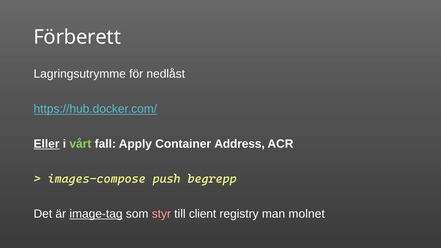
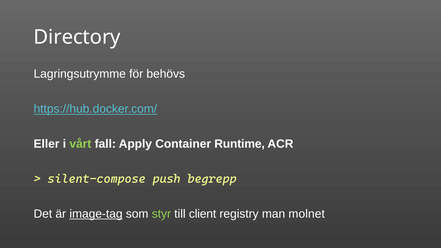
Förberett: Förberett -> Directory
nedlåst: nedlåst -> behövs
Eller underline: present -> none
Address: Address -> Runtime
images-compose: images-compose -> silent-compose
styr colour: pink -> light green
